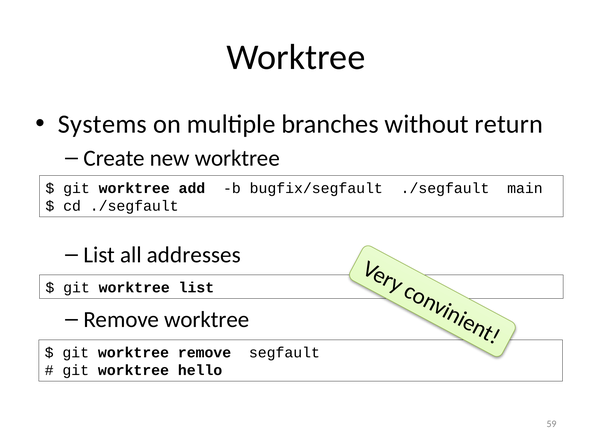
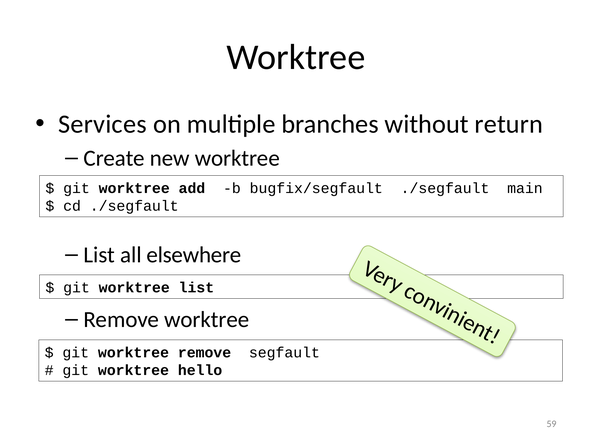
Systems: Systems -> Services
addresses: addresses -> elsewhere
